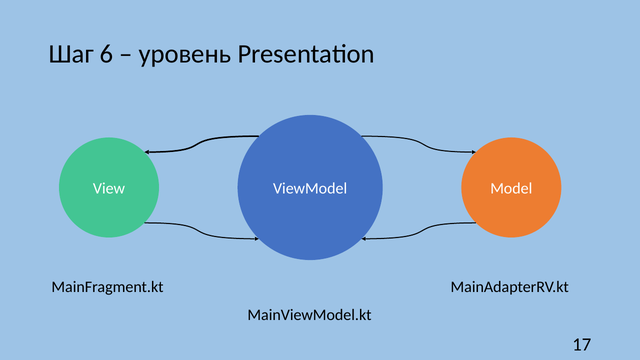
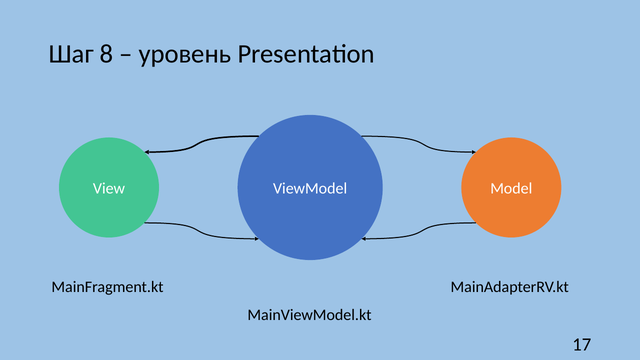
6: 6 -> 8
